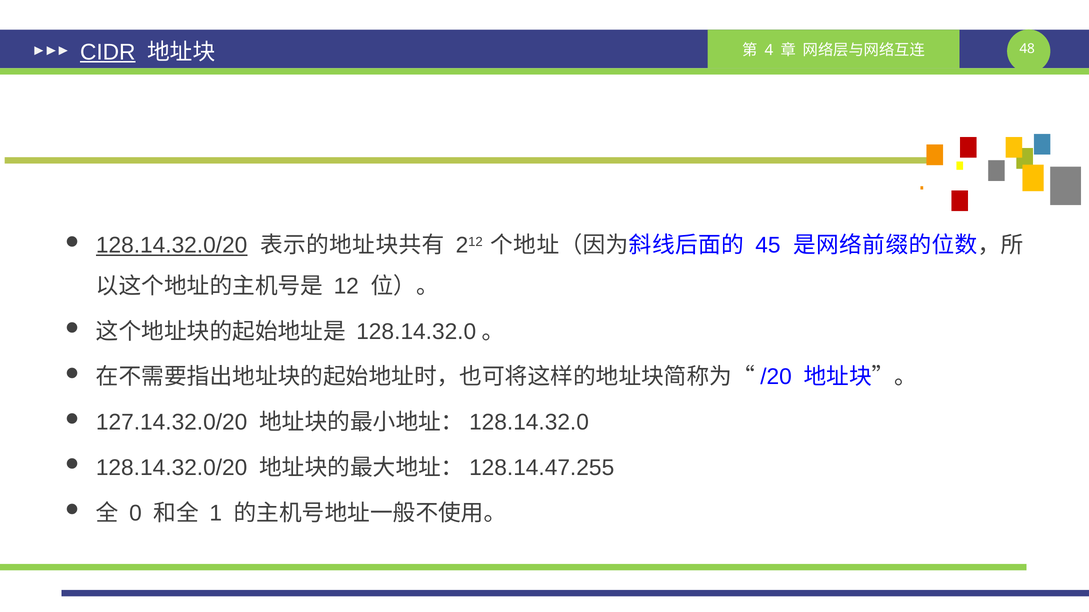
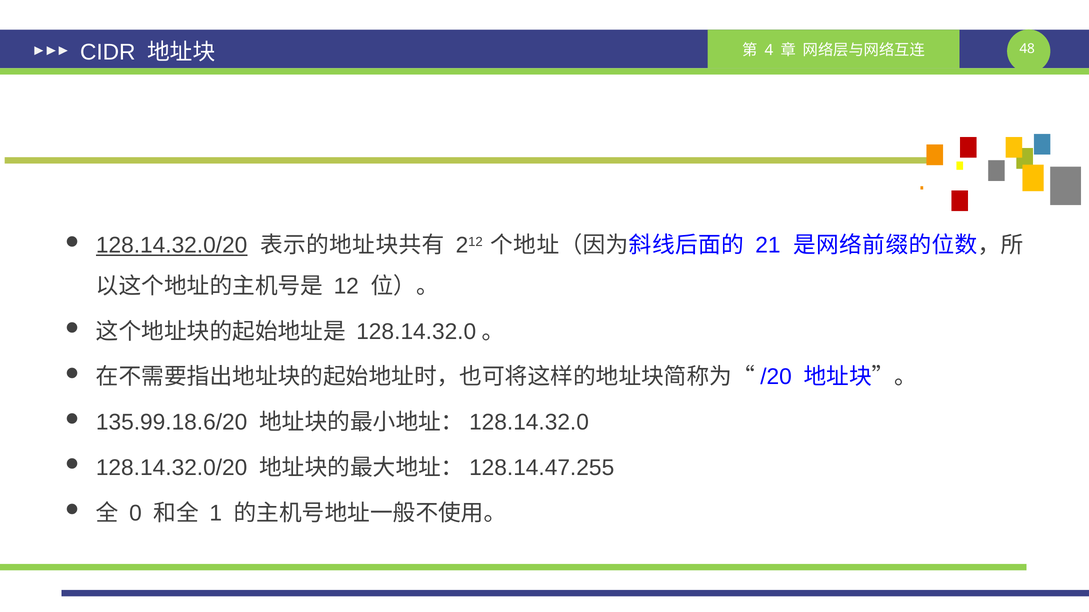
CIDR underline: present -> none
45: 45 -> 21
127.14.32.0/20: 127.14.32.0/20 -> 135.99.18.6/20
